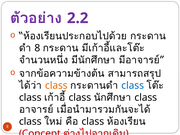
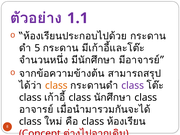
2.2: 2.2 -> 1.1
8 at (37, 48): 8 -> 5
class at (133, 86) colour: blue -> purple
